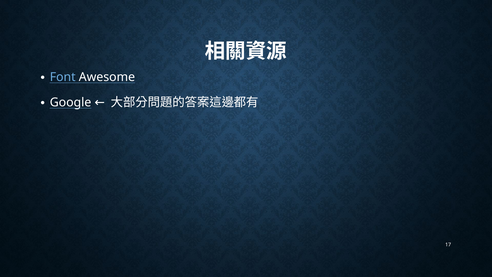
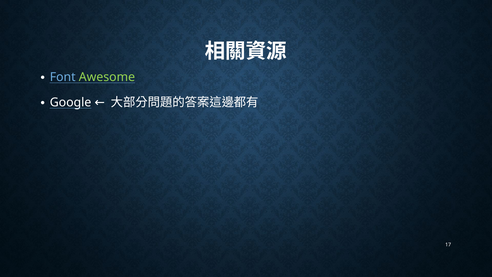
Awesome colour: white -> light green
